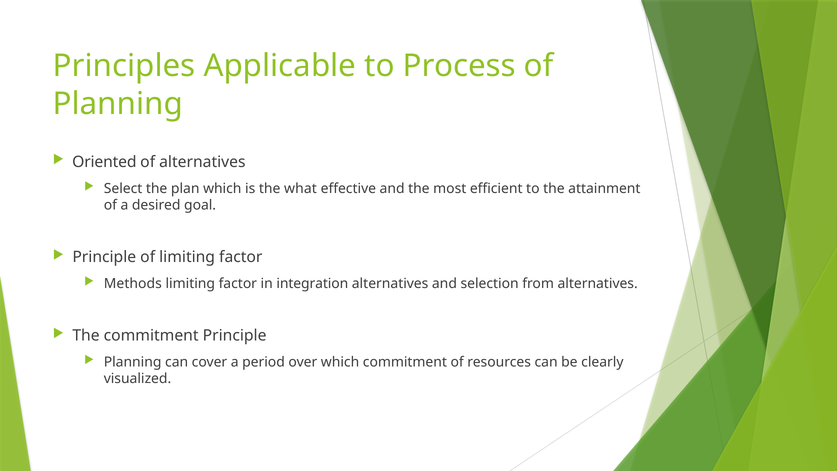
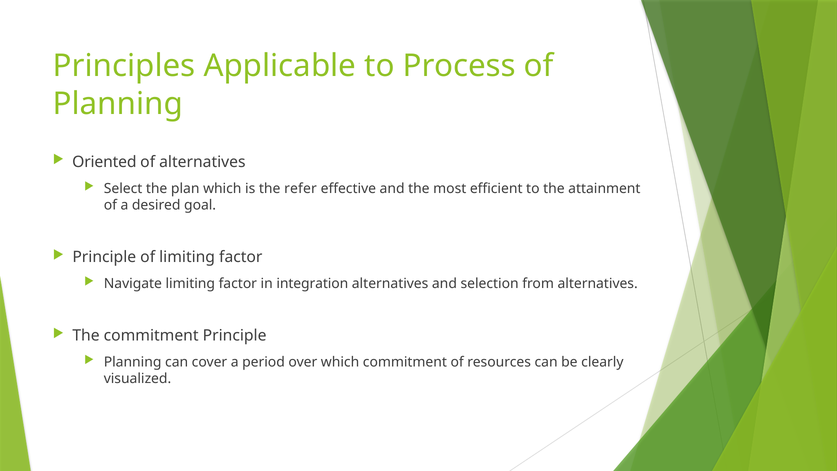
what: what -> refer
Methods: Methods -> Navigate
